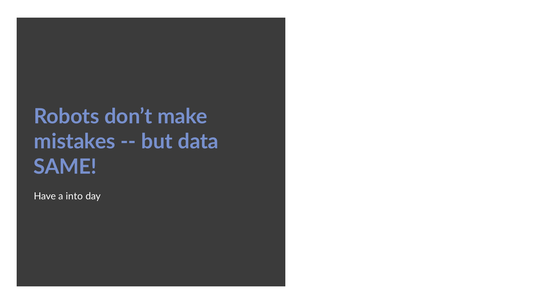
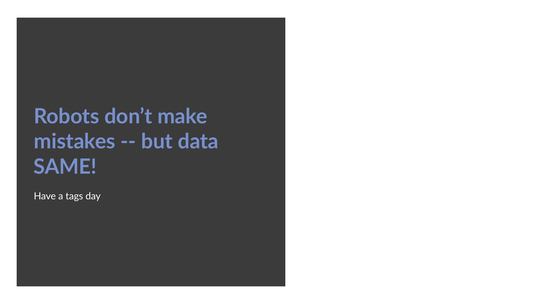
into: into -> tags
